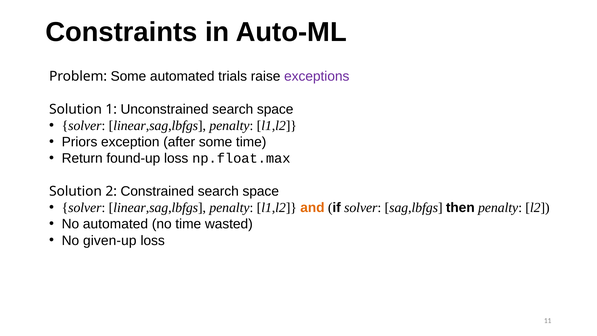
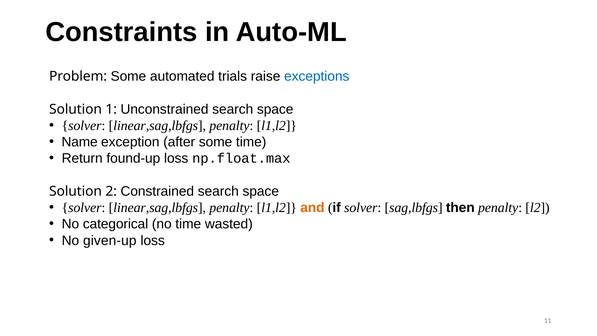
exceptions colour: purple -> blue
Priors: Priors -> Name
No automated: automated -> categorical
